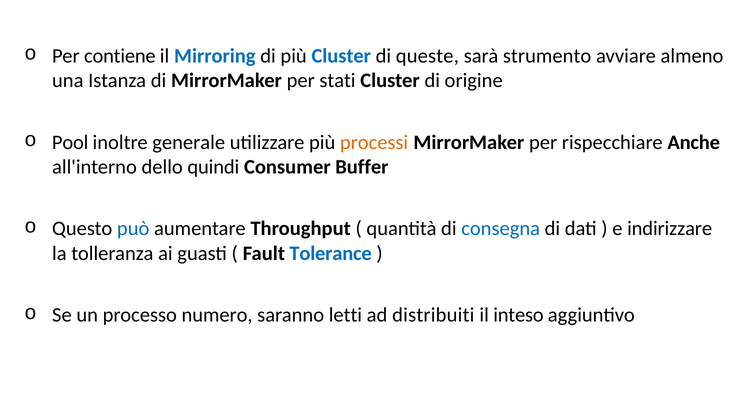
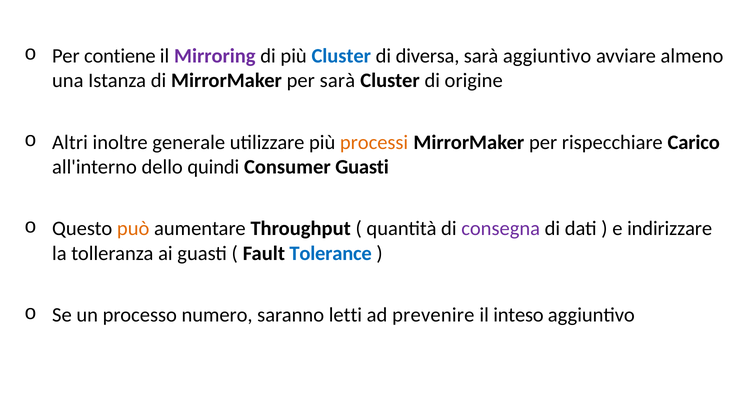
Mirroring at (215, 56) colour: blue -> purple
queste: queste -> diversa
sarà strumento: strumento -> aggiuntivo
per stati: stati -> sarà
Pool: Pool -> Altri
Anche: Anche -> Carico
Consumer Buffer: Buffer -> Guasti
può colour: blue -> orange
consegna colour: blue -> purple
distribuiti: distribuiti -> prevenire
